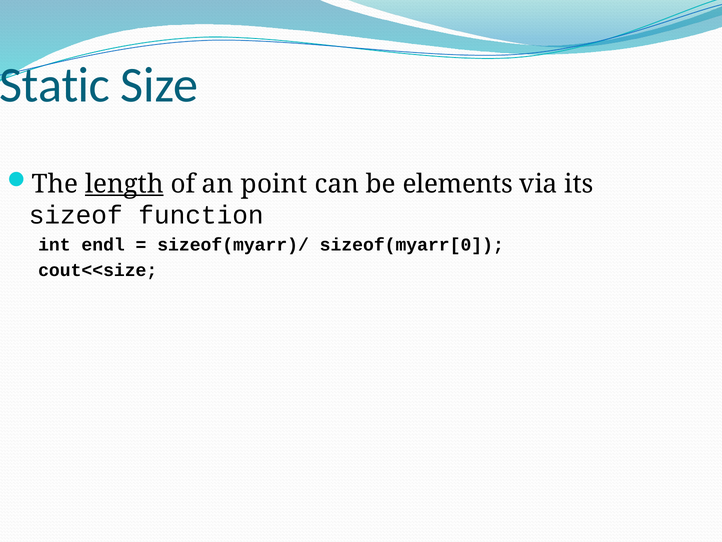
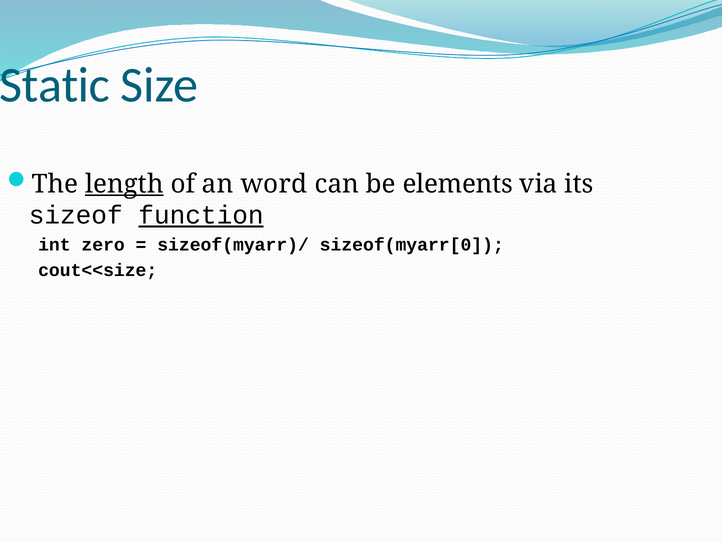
point: point -> word
function underline: none -> present
endl: endl -> zero
